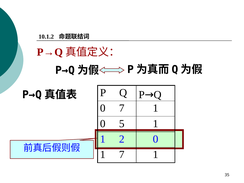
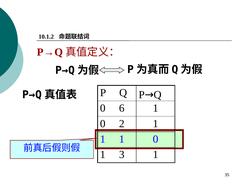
0 7: 7 -> 6
5: 5 -> 2
2 at (122, 139): 2 -> 1
1 7: 7 -> 3
